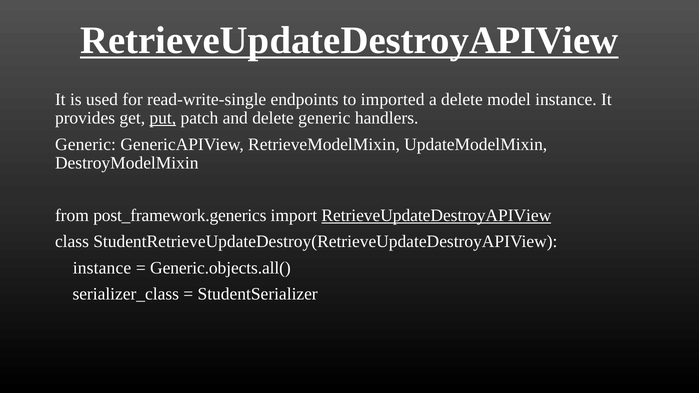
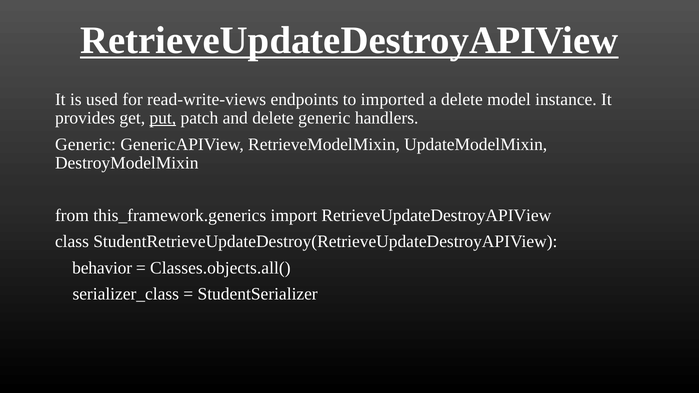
read-write-single: read-write-single -> read-write-views
post_framework.generics: post_framework.generics -> this_framework.generics
RetrieveUpdateDestroyAPIView at (436, 216) underline: present -> none
instance at (102, 268): instance -> behavior
Generic.objects.all(: Generic.objects.all( -> Classes.objects.all(
